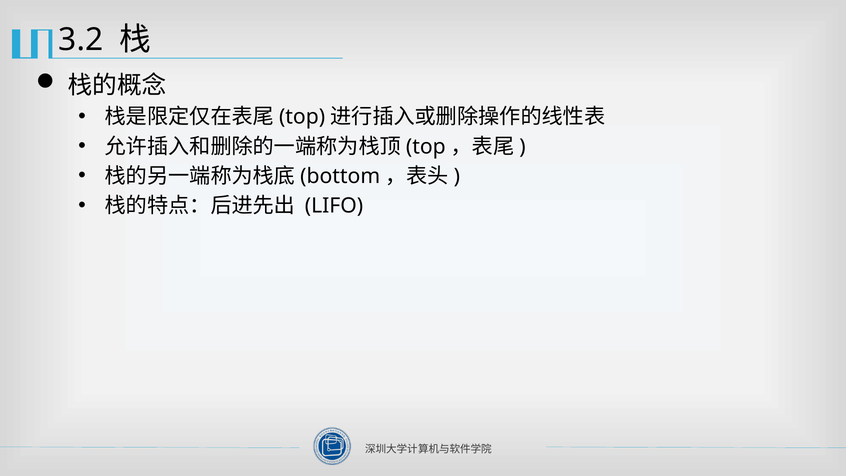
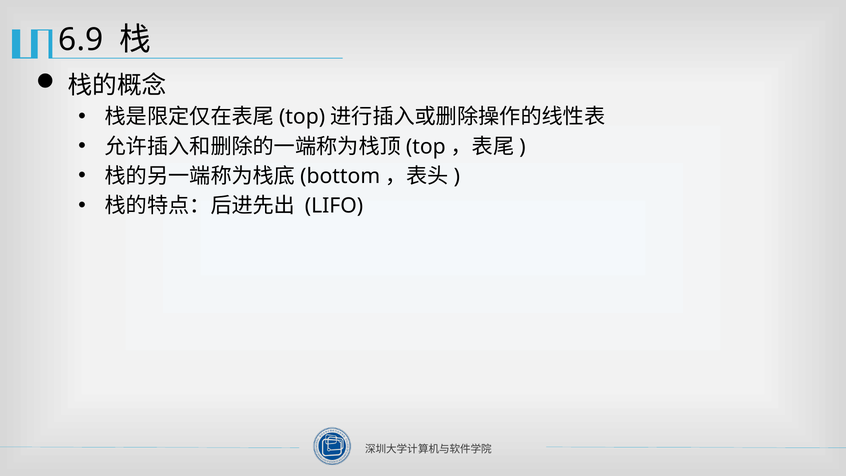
3.2: 3.2 -> 6.9
